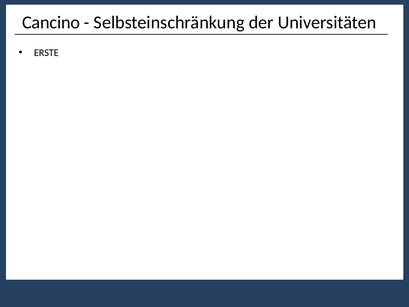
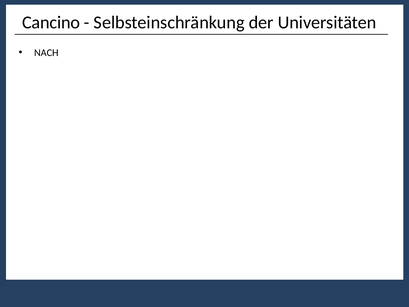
ERSTE: ERSTE -> NACH
